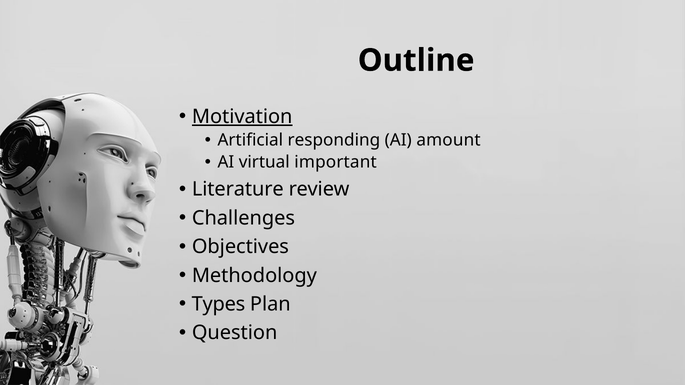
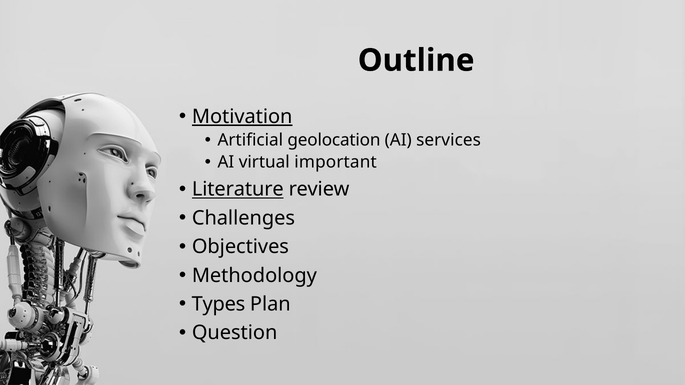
responding: responding -> geolocation
amount: amount -> services
Literature underline: none -> present
